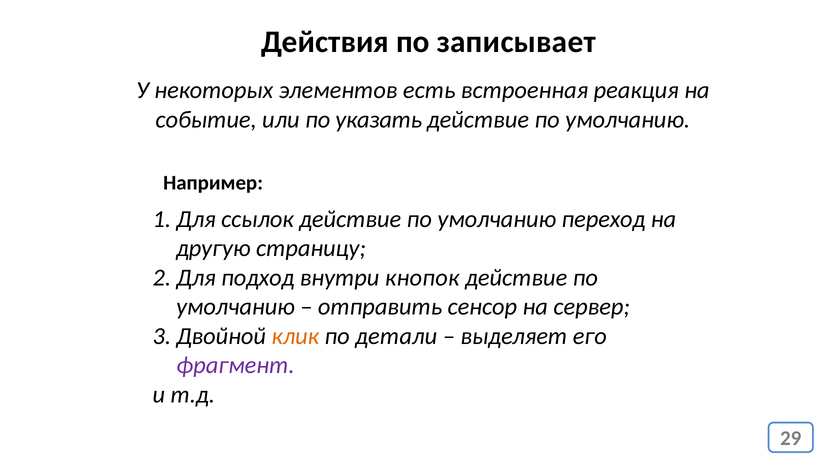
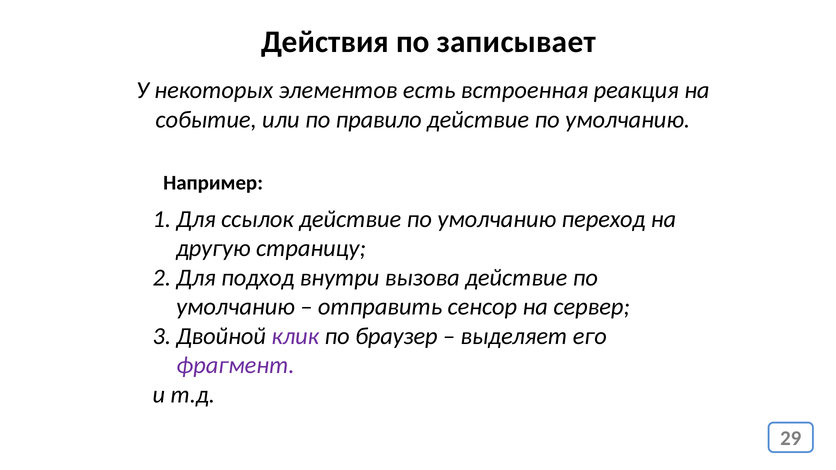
указать: указать -> правило
кнопок: кнопок -> вызова
клик colour: orange -> purple
детали: детали -> браузер
